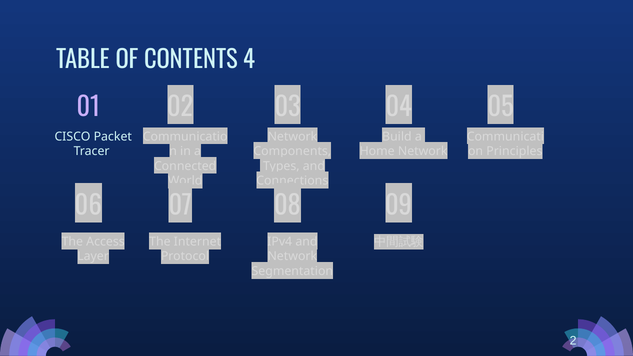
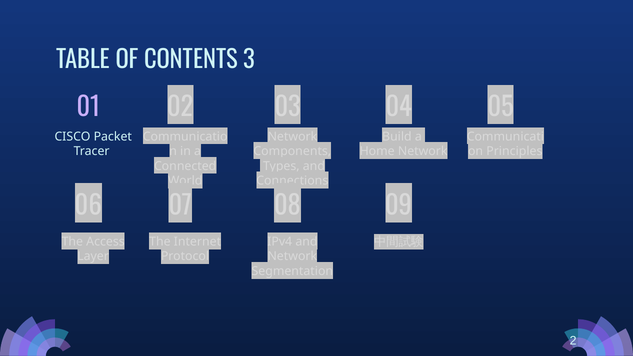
4: 4 -> 3
